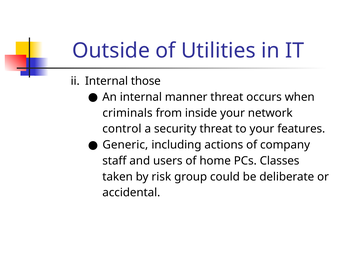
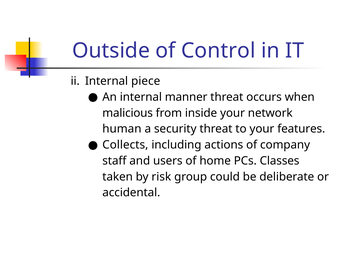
Utilities: Utilities -> Control
those: those -> piece
criminals: criminals -> malicious
control: control -> human
Generic: Generic -> Collects
